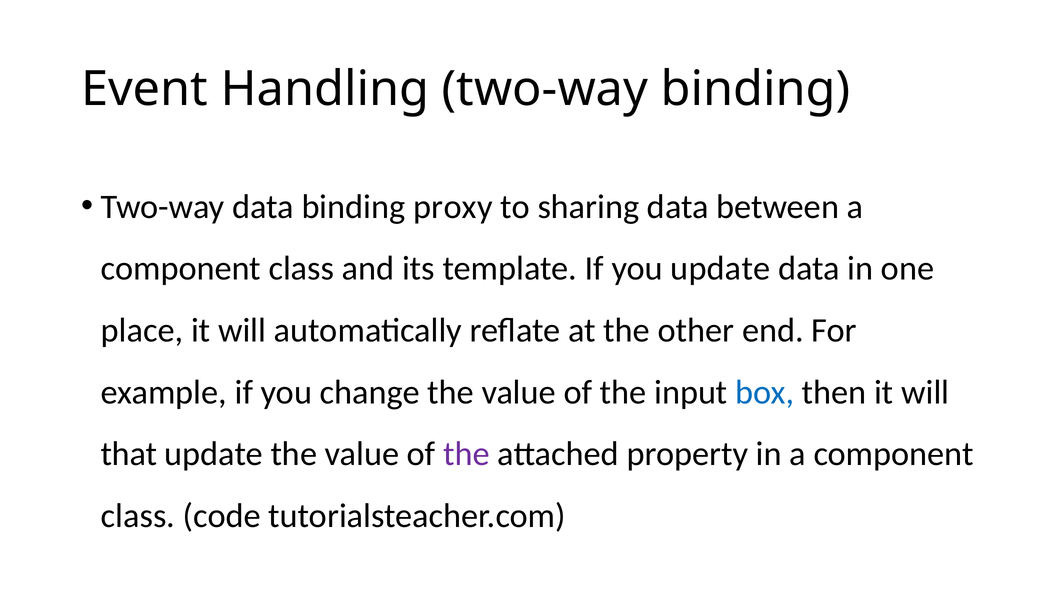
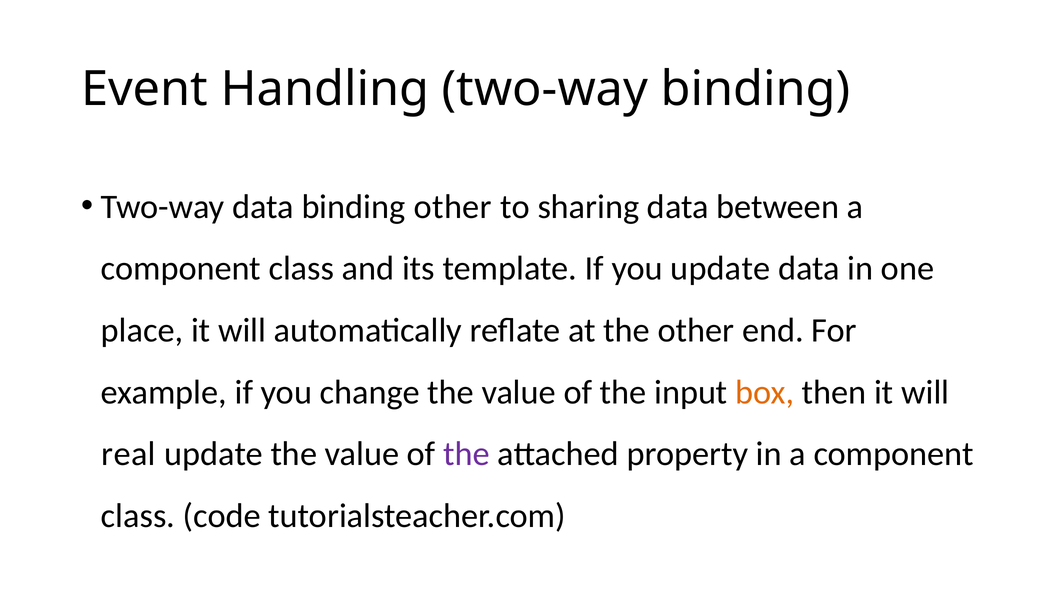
binding proxy: proxy -> other
box colour: blue -> orange
that: that -> real
